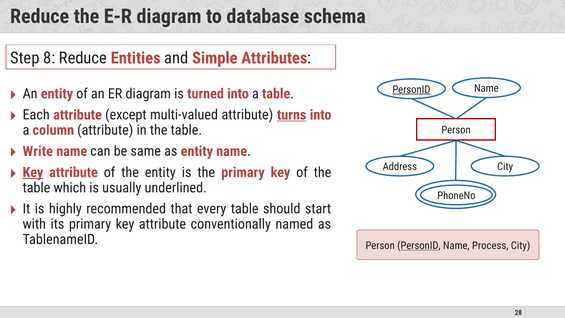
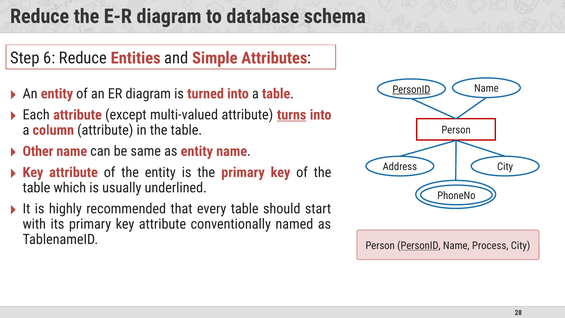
8: 8 -> 6
Write: Write -> Other
Key at (33, 172) underline: present -> none
